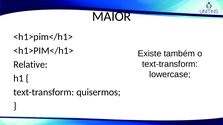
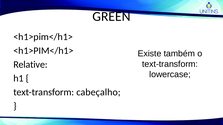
MAIOR: MAIOR -> GREEN
quisermos: quisermos -> cabeçalho
